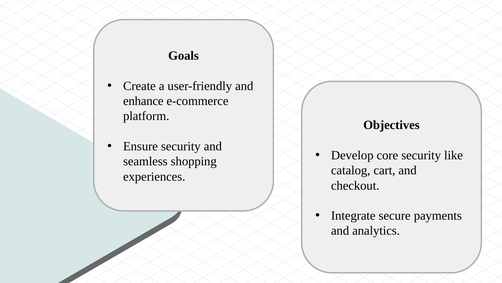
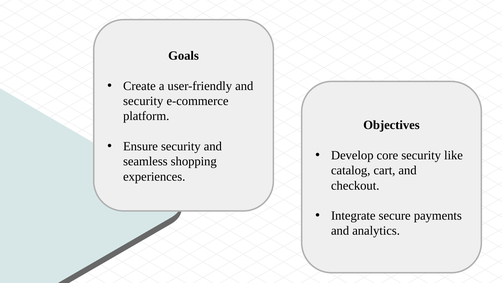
enhance at (143, 101): enhance -> security
